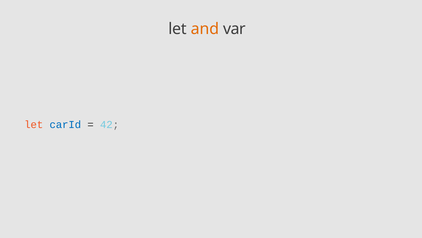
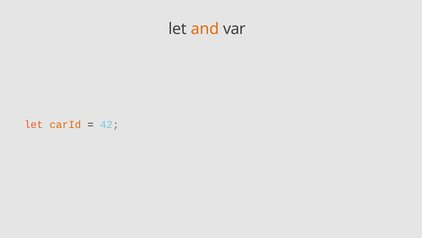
carId colour: blue -> orange
